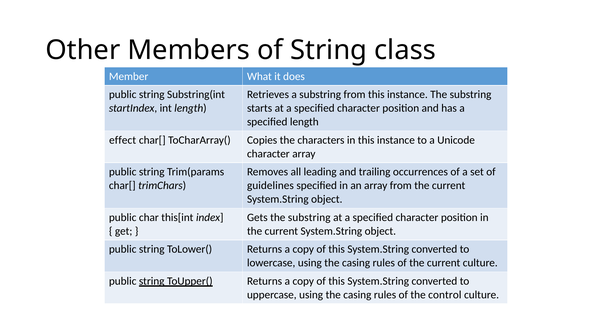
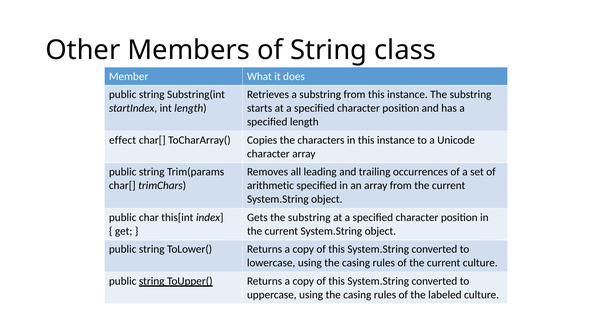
guidelines: guidelines -> arithmetic
control: control -> labeled
